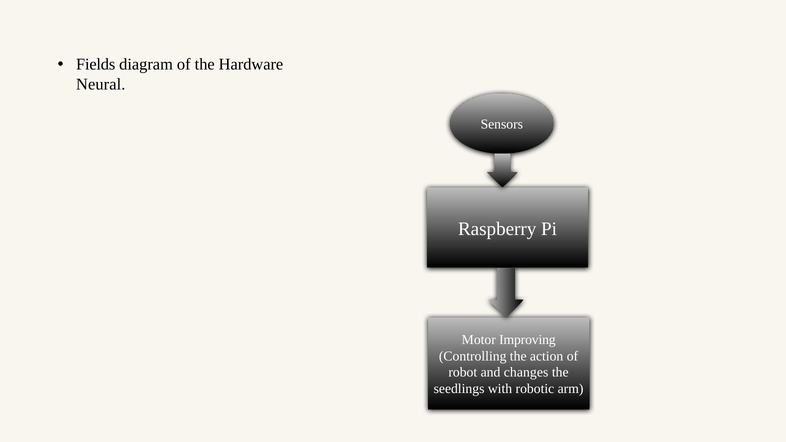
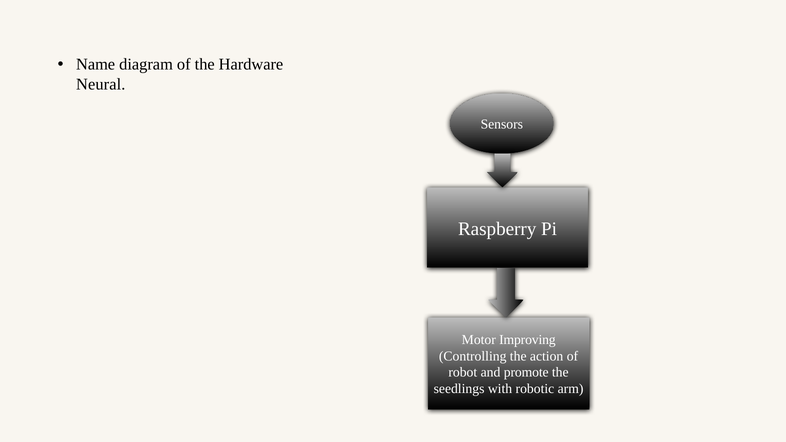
Fields: Fields -> Name
changes: changes -> promote
